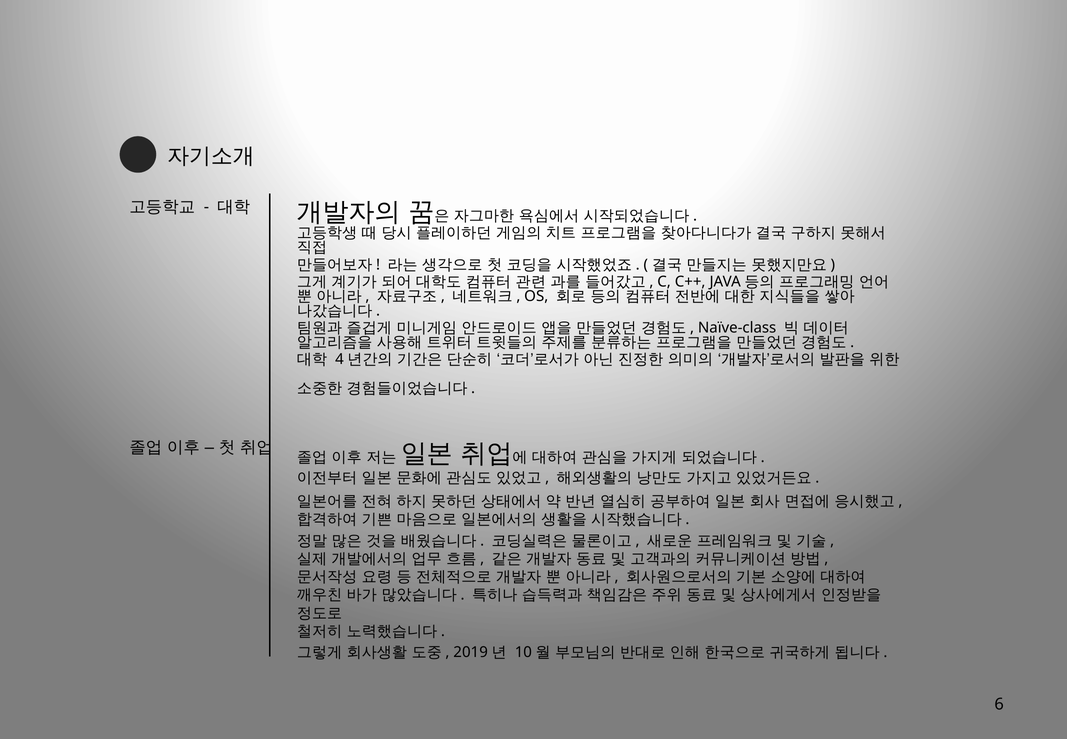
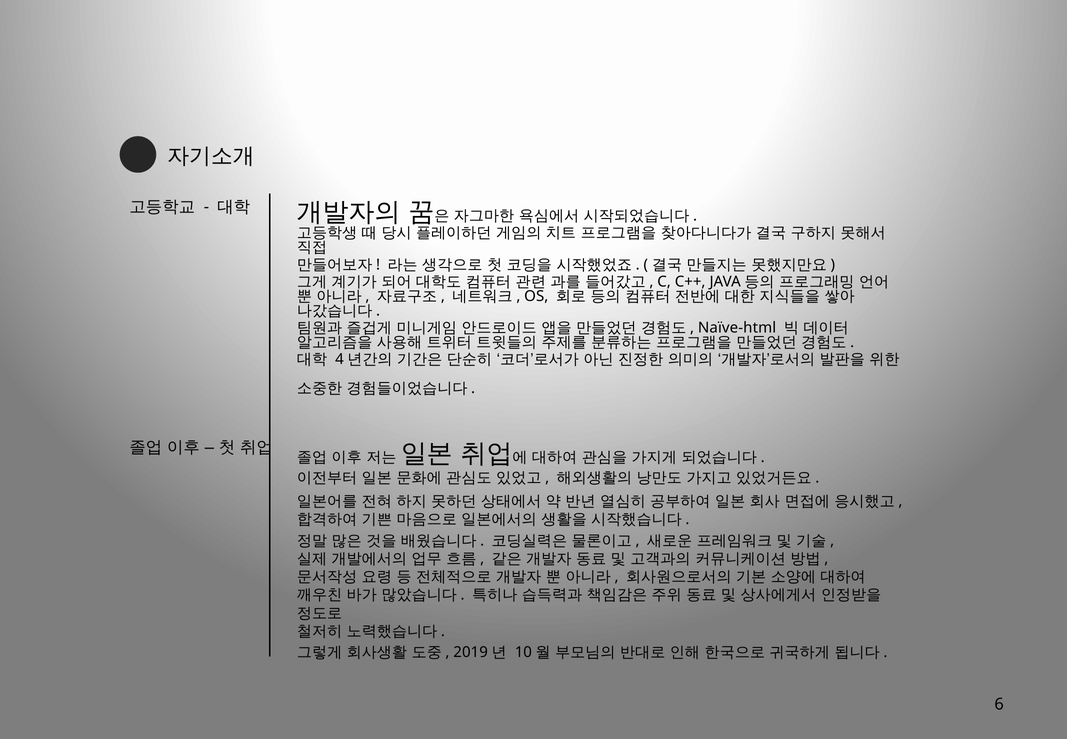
Naïve-class: Naïve-class -> Naïve-html
